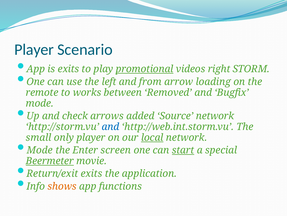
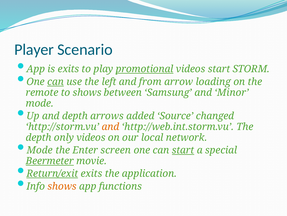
videos right: right -> start
can at (56, 81) underline: none -> present
to works: works -> shows
Removed: Removed -> Samsung
Bugfix: Bugfix -> Minor
and check: check -> depth
Source network: network -> changed
and at (110, 126) colour: blue -> orange
small at (39, 137): small -> depth
only player: player -> videos
local underline: present -> none
Return/exit underline: none -> present
